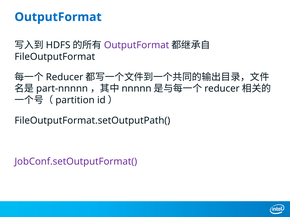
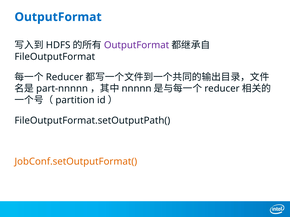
JobConf.setOutputFormat( colour: purple -> orange
